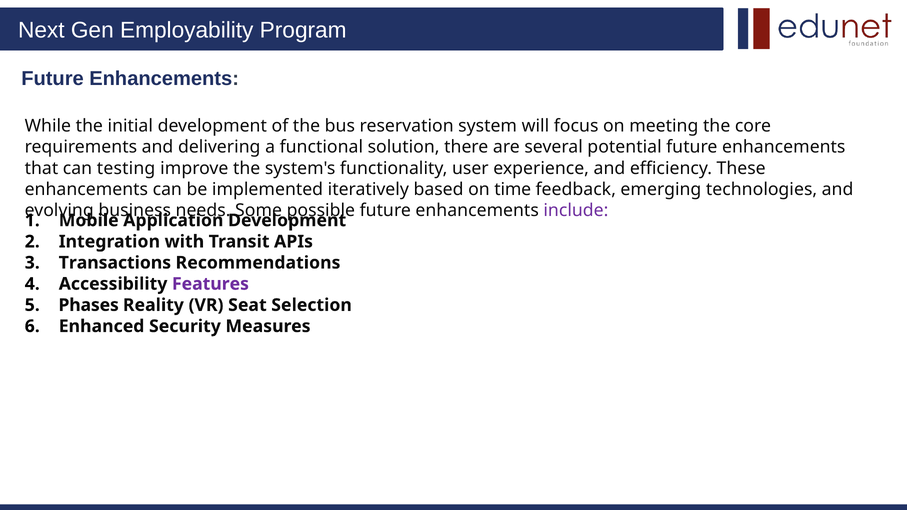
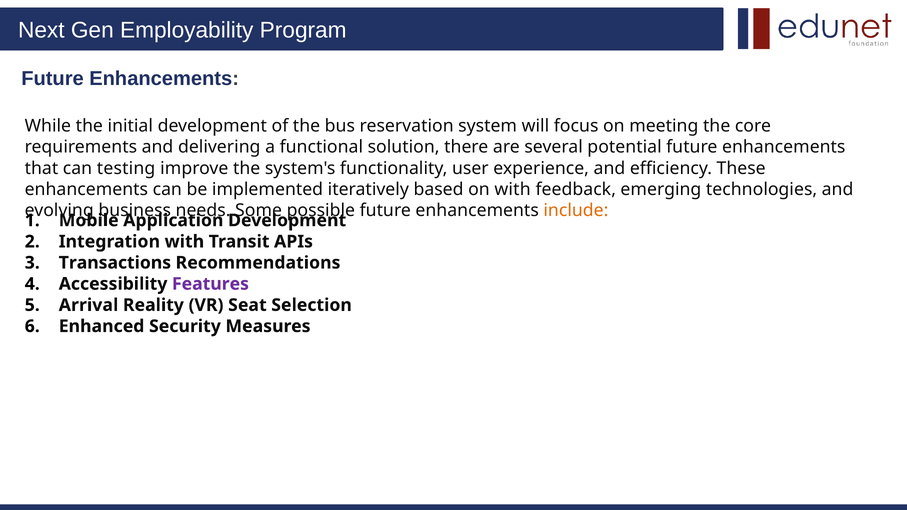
on time: time -> with
include colour: purple -> orange
Phases: Phases -> Arrival
